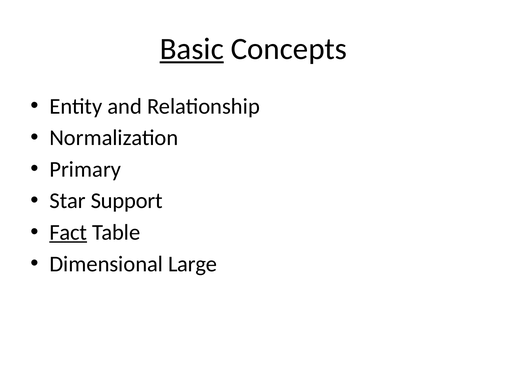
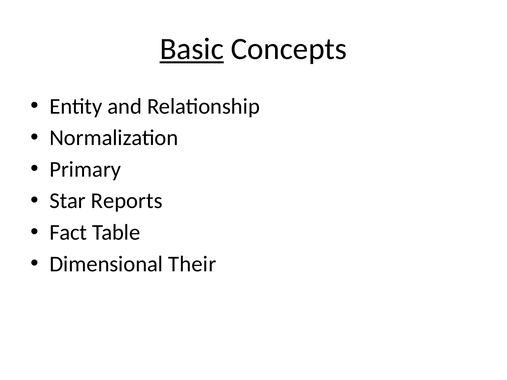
Support: Support -> Reports
Fact underline: present -> none
Large: Large -> Their
